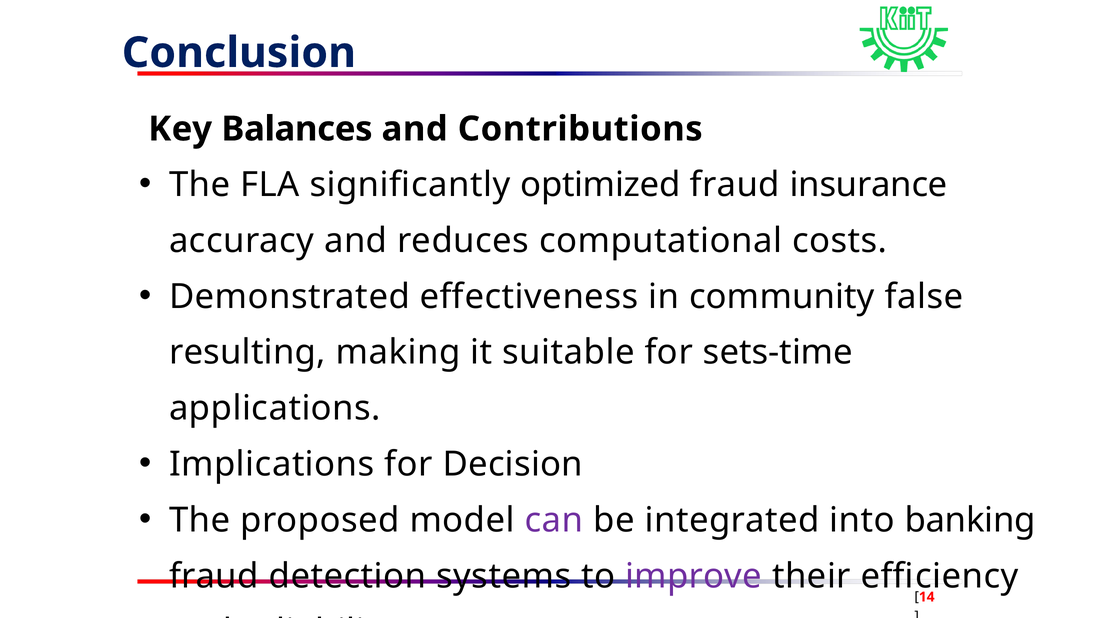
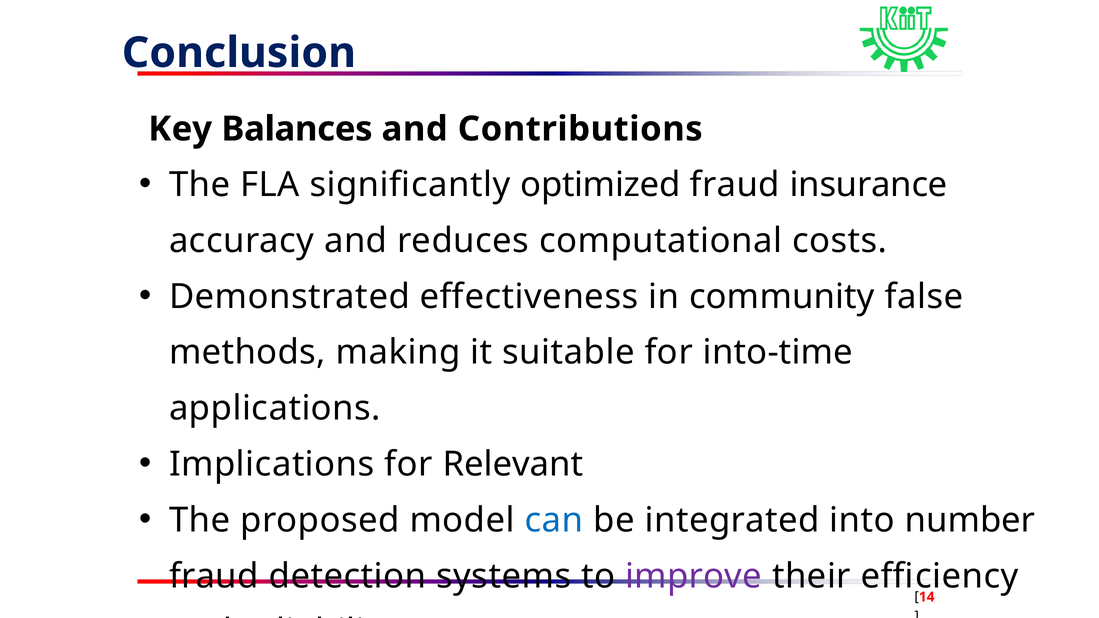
resulting: resulting -> methods
sets-time: sets-time -> into-time
Decision: Decision -> Relevant
can colour: purple -> blue
banking: banking -> number
